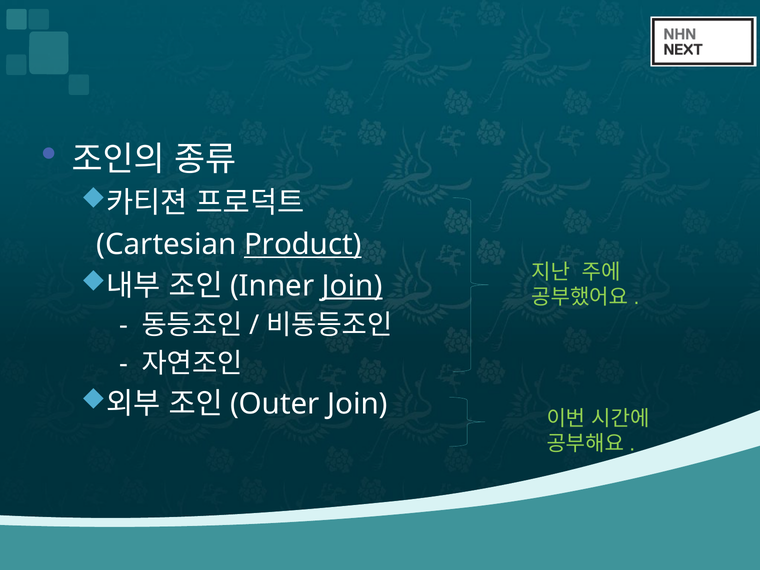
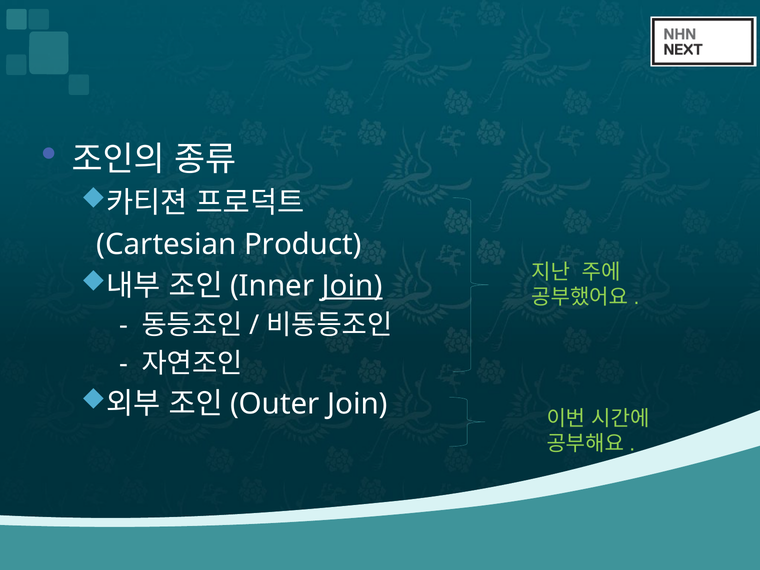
Product underline: present -> none
